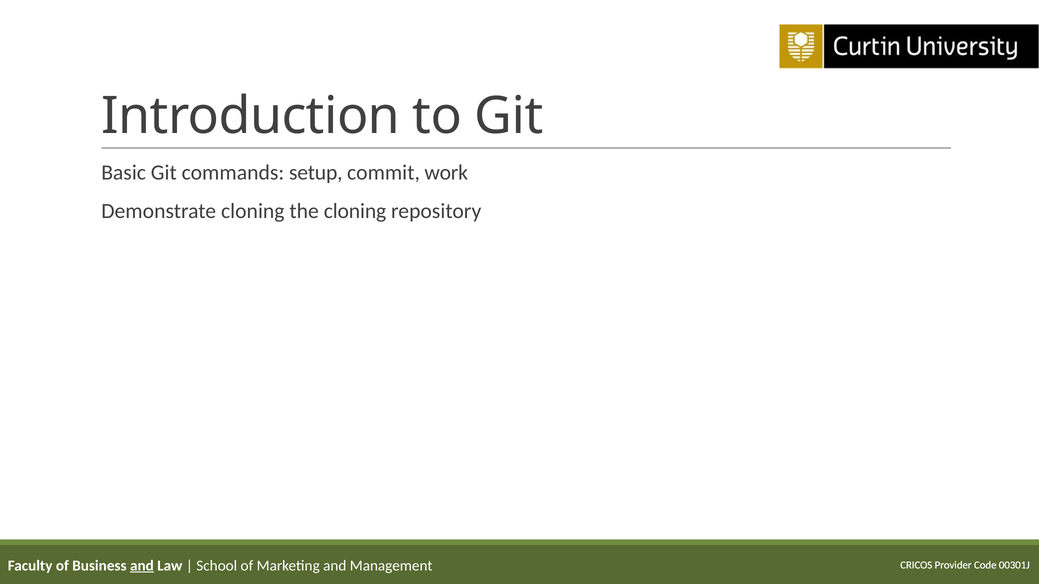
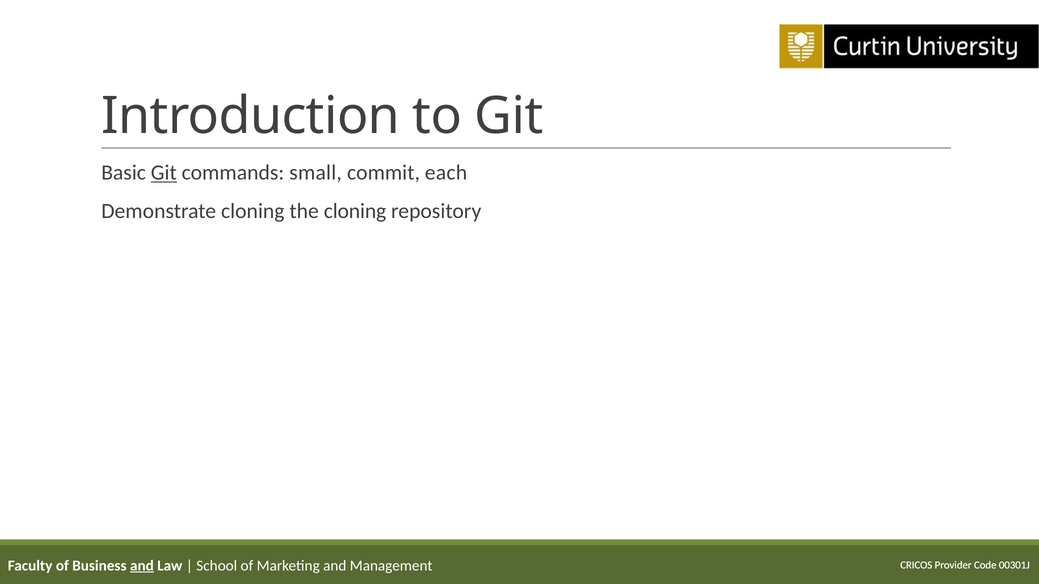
Git at (164, 173) underline: none -> present
setup: setup -> small
work: work -> each
